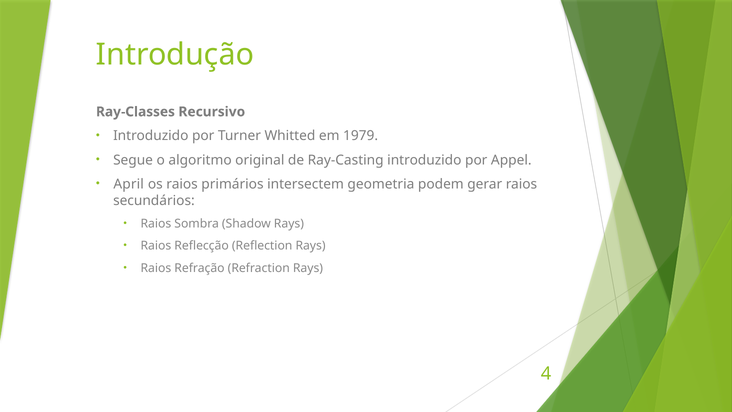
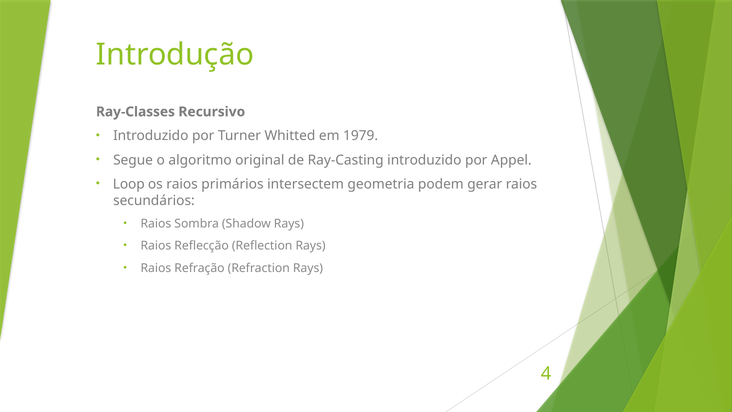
April: April -> Loop
